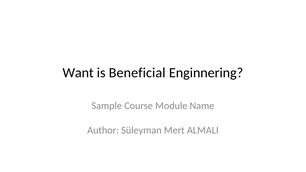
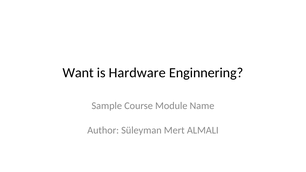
Beneficial: Beneficial -> Hardware
